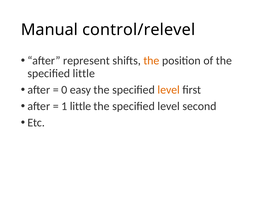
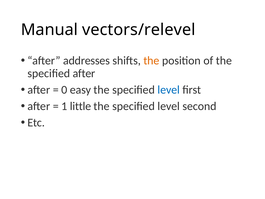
control/relevel: control/relevel -> vectors/relevel
represent: represent -> addresses
specified little: little -> after
level at (169, 90) colour: orange -> blue
